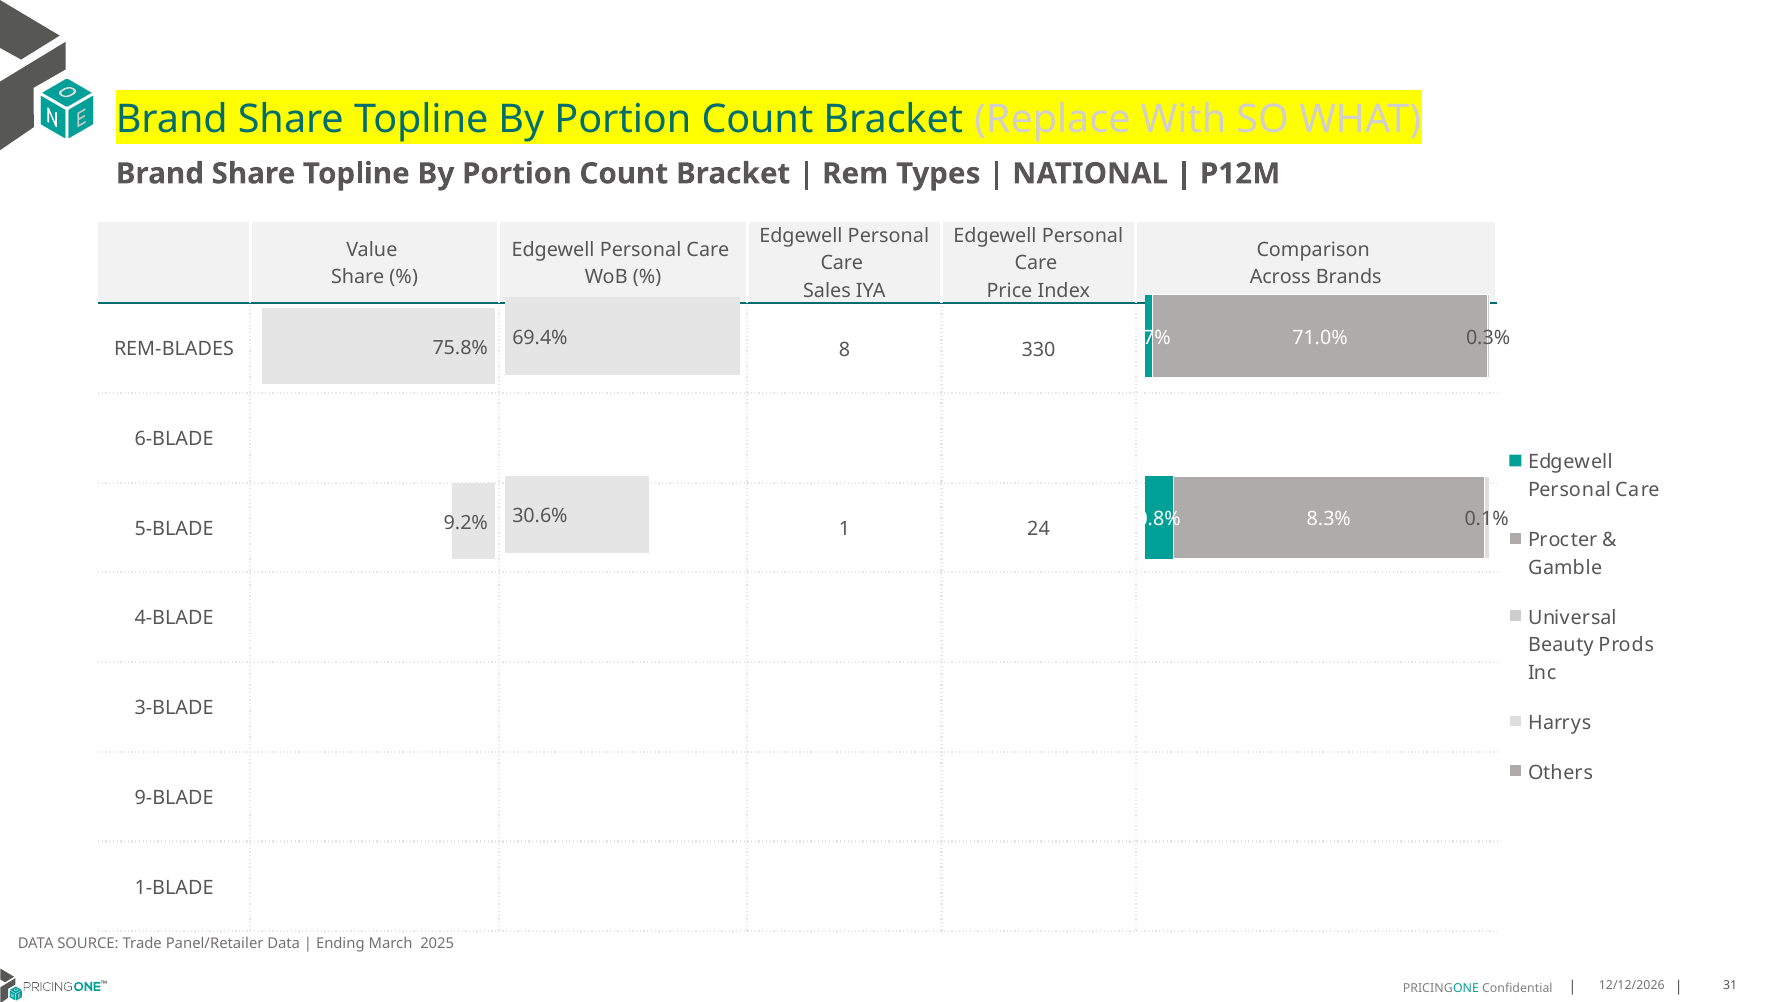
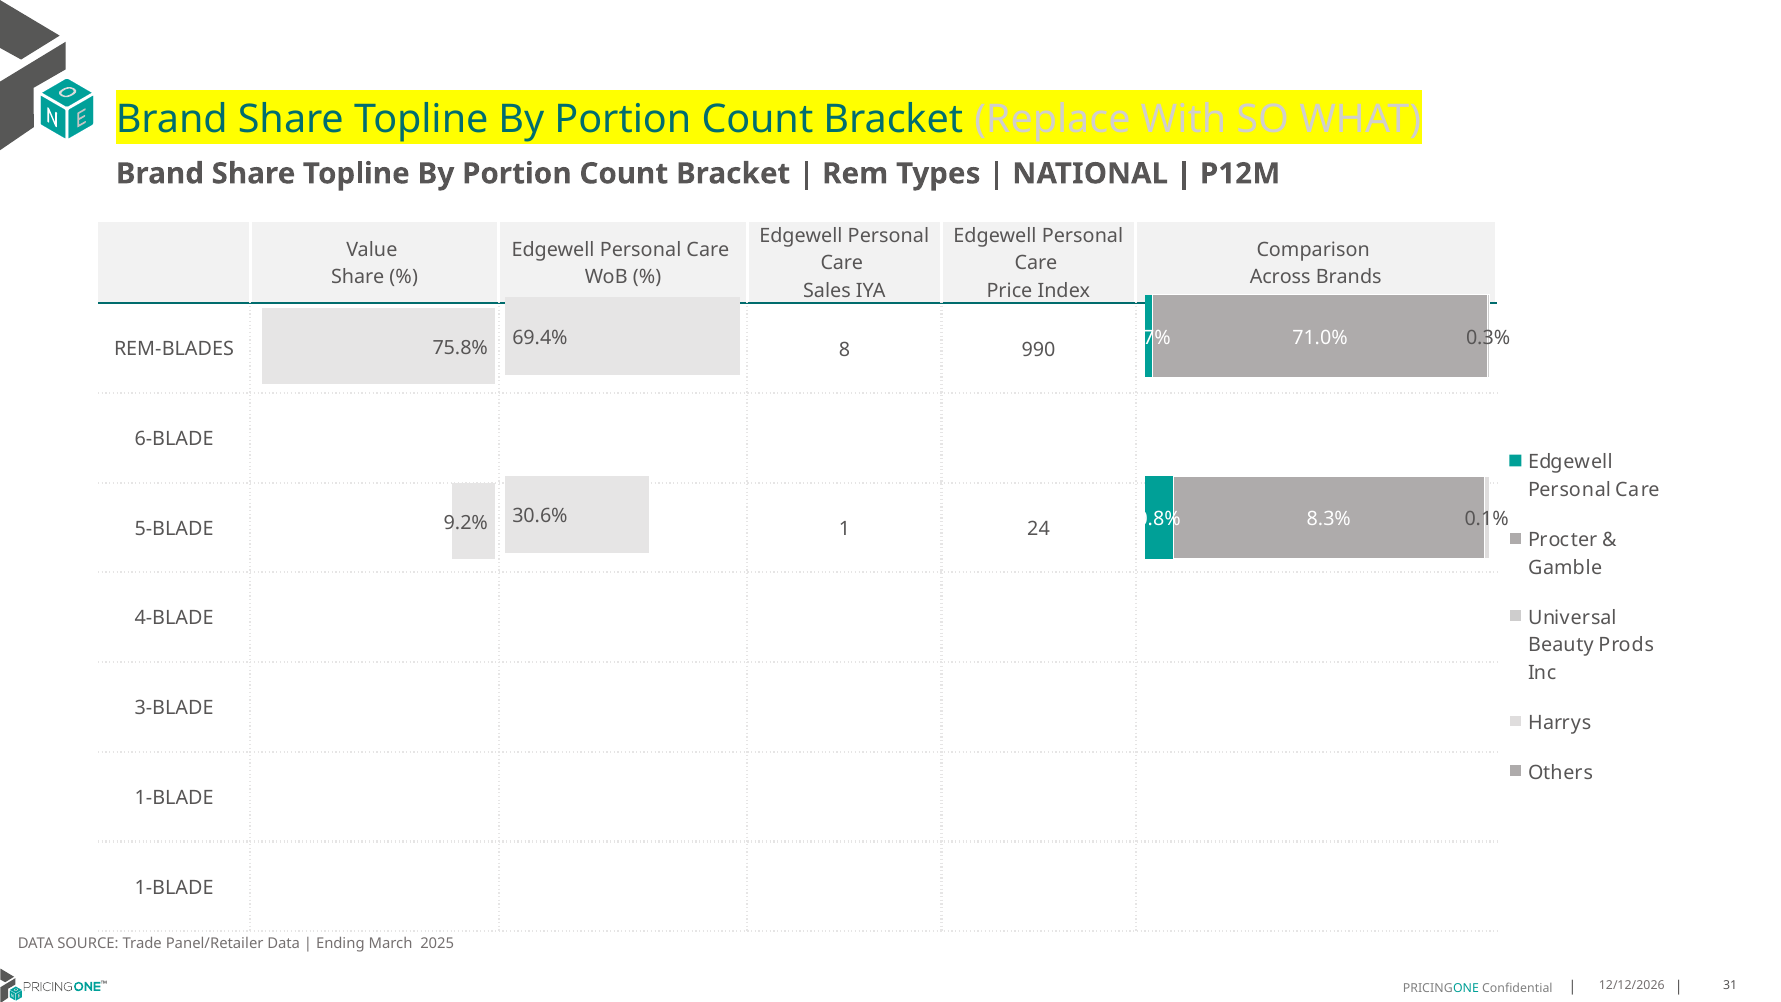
330: 330 -> 990
9-BLADE at (174, 798): 9-BLADE -> 1-BLADE
